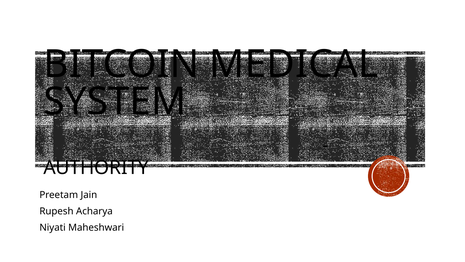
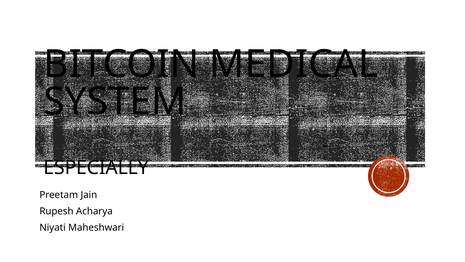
AUTHORITY: AUTHORITY -> ESPECIALLY
